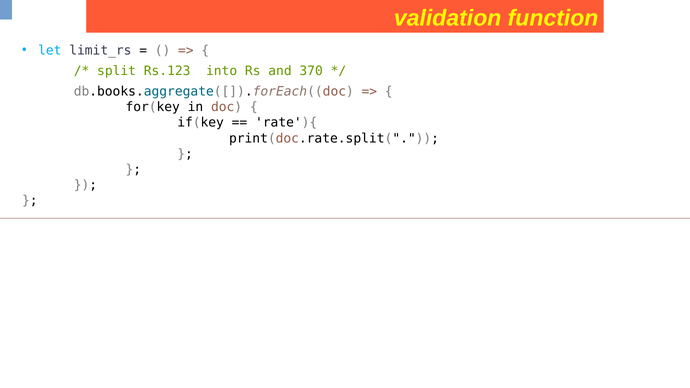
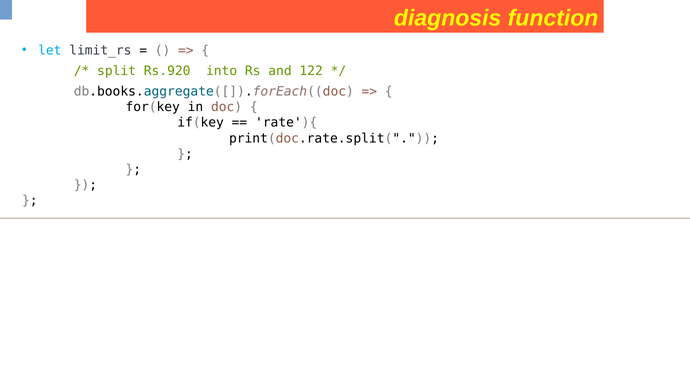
validation: validation -> diagnosis
Rs.123: Rs.123 -> Rs.920
370: 370 -> 122
